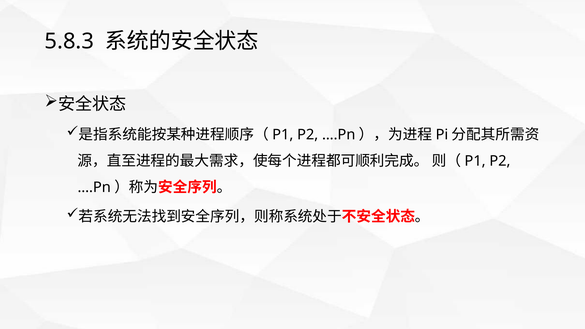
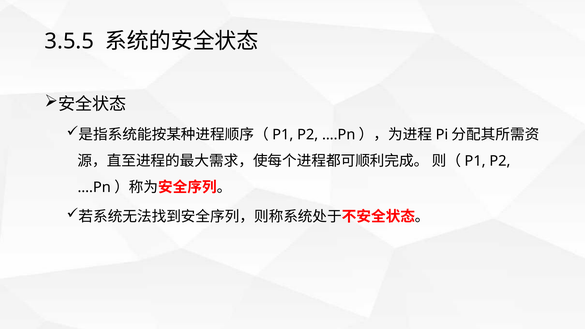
5.8.3: 5.8.3 -> 3.5.5
